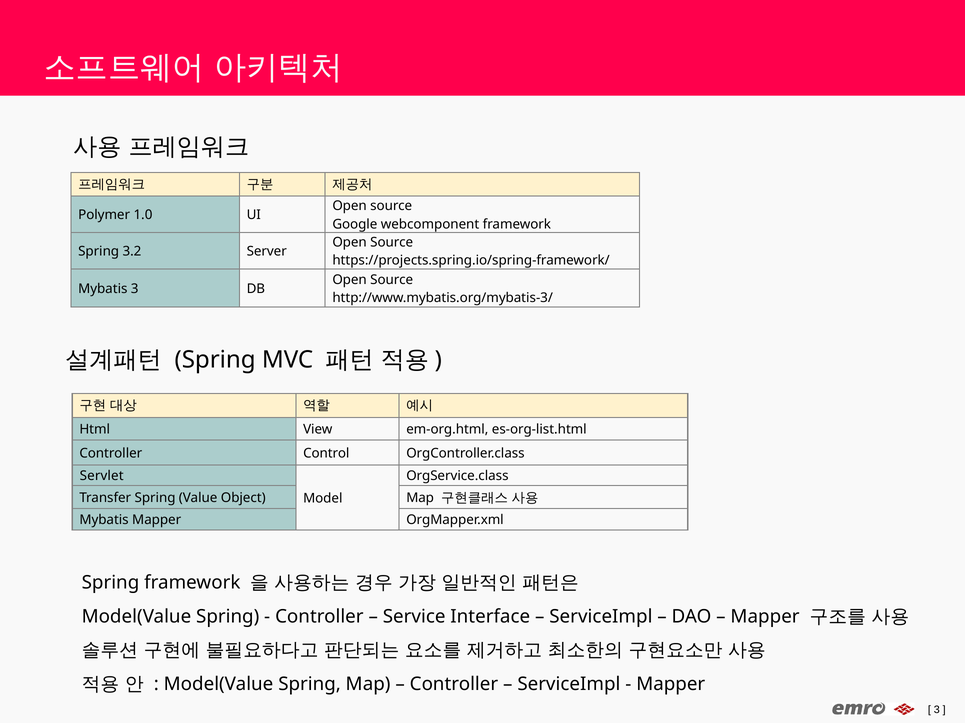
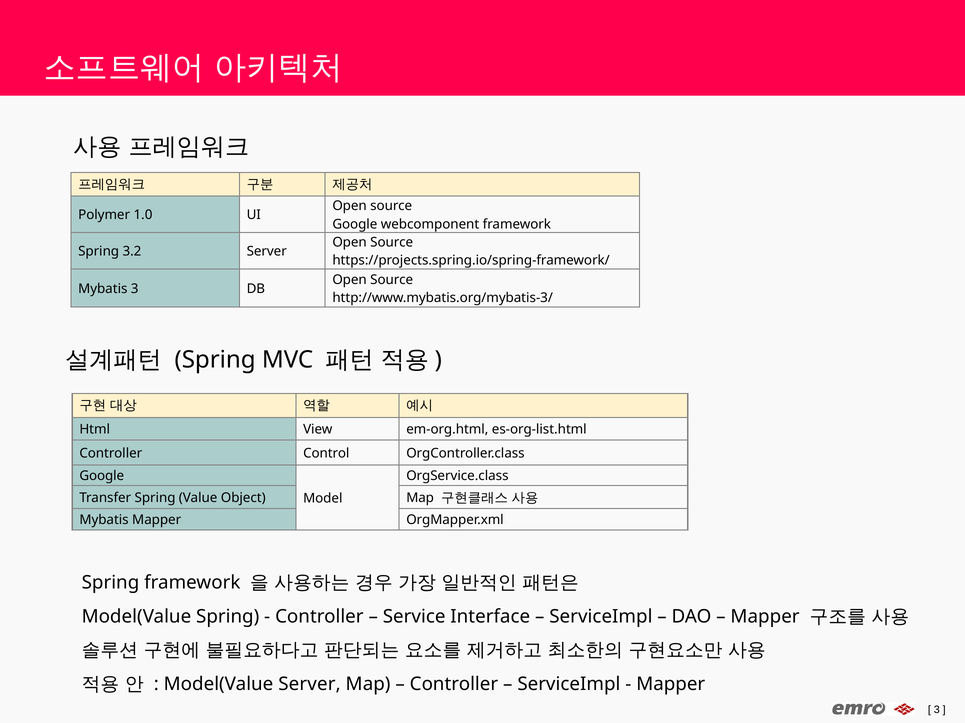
Servlet at (102, 477): Servlet -> Google
Spring at (310, 685): Spring -> Server
